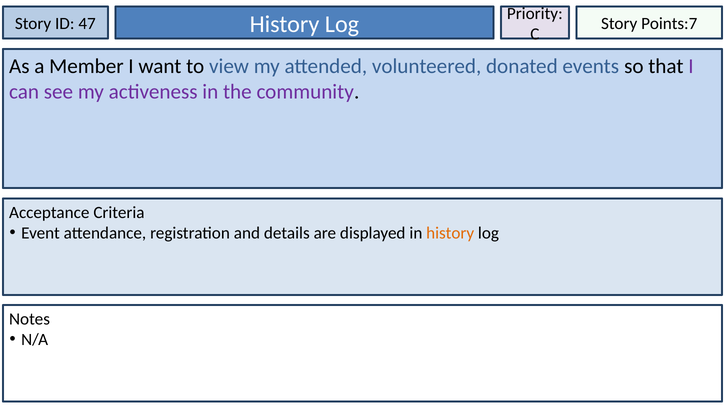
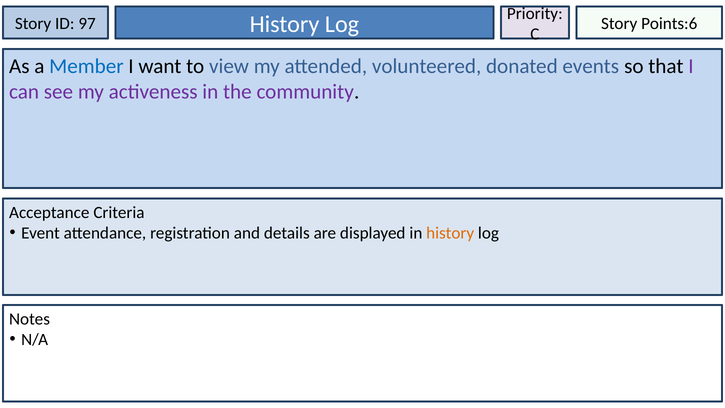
47: 47 -> 97
Points:7: Points:7 -> Points:6
Member colour: black -> blue
